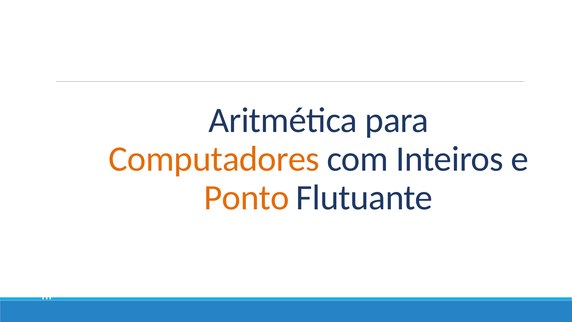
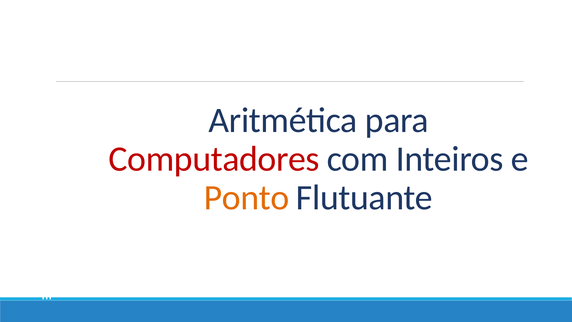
Computadores colour: orange -> red
